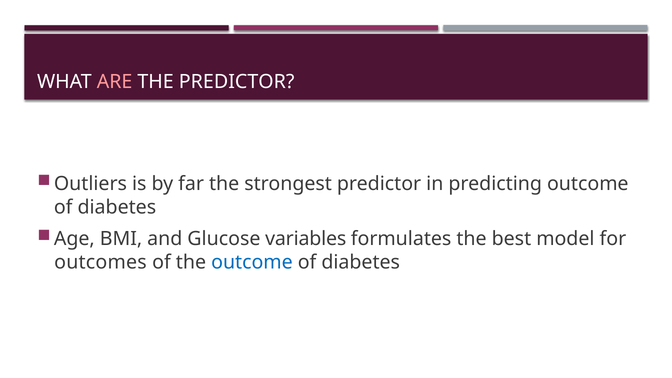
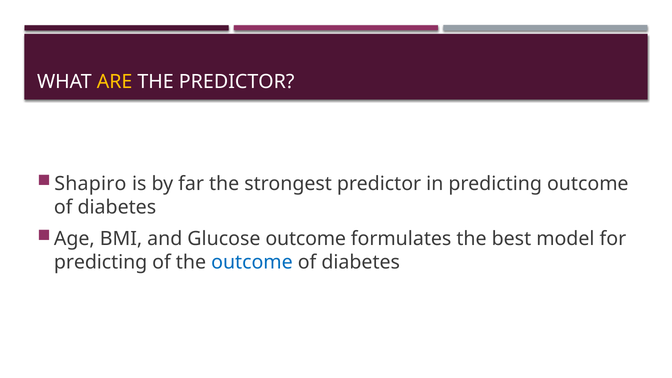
ARE colour: pink -> yellow
Outliers: Outliers -> Shapiro
Glucose variables: variables -> outcome
outcomes at (100, 262): outcomes -> predicting
